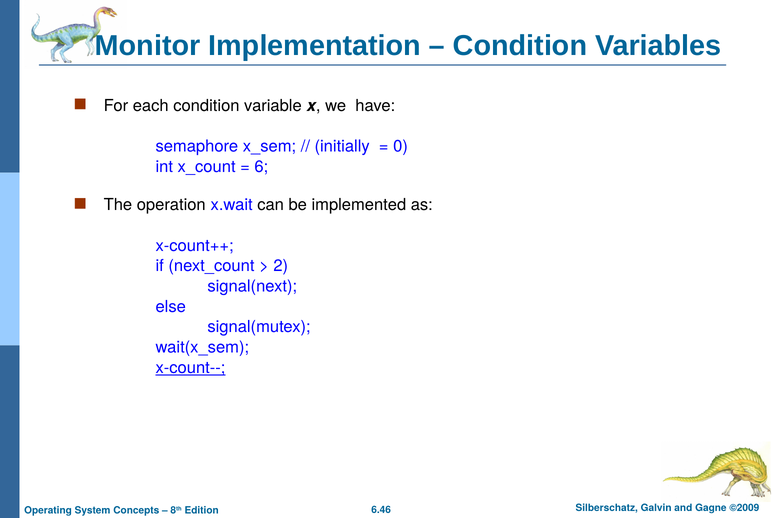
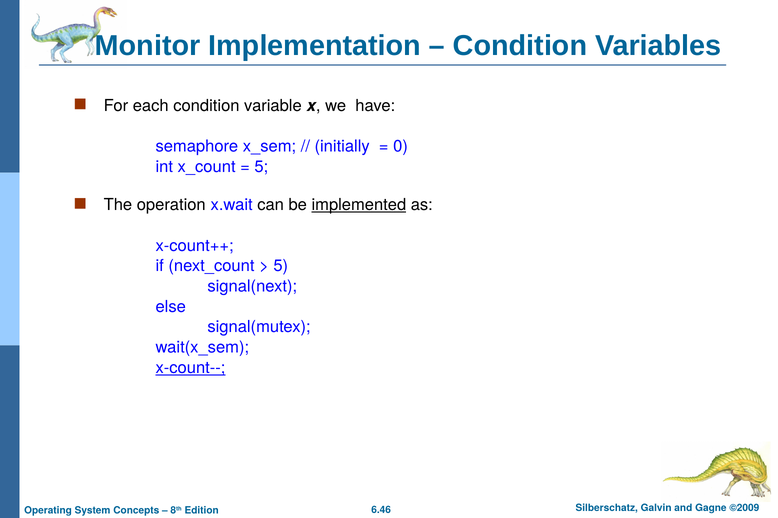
6 at (261, 167): 6 -> 5
implemented underline: none -> present
2 at (281, 266): 2 -> 5
